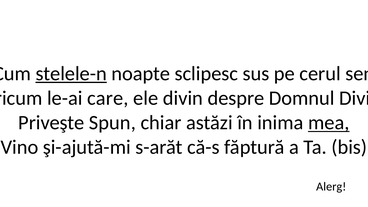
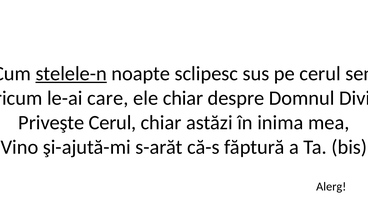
ele divin: divin -> chiar
Priveşte Spun: Spun -> Cerul
mea underline: present -> none
